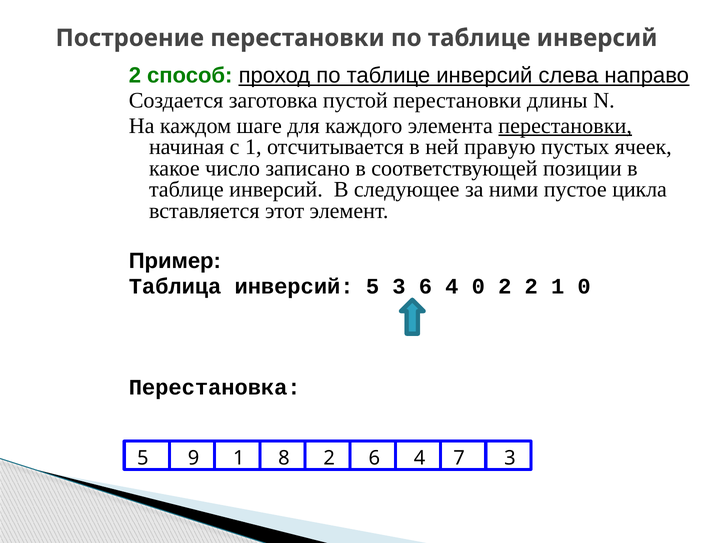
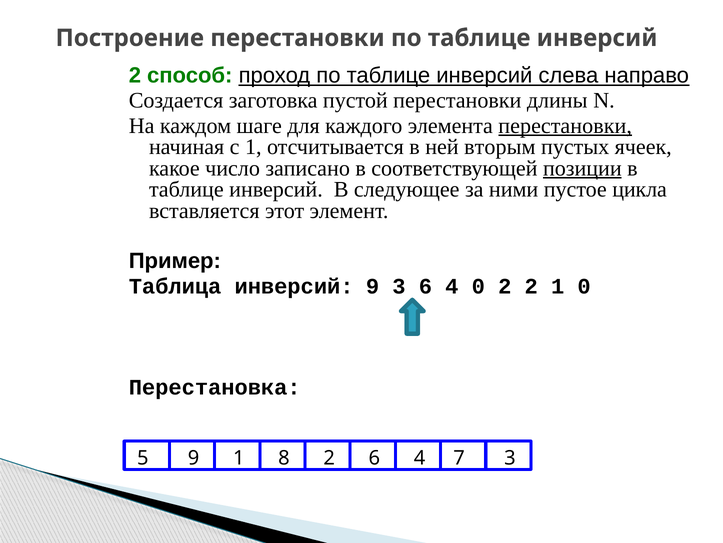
правую: правую -> вторым
позиции underline: none -> present
инверсий 5: 5 -> 9
